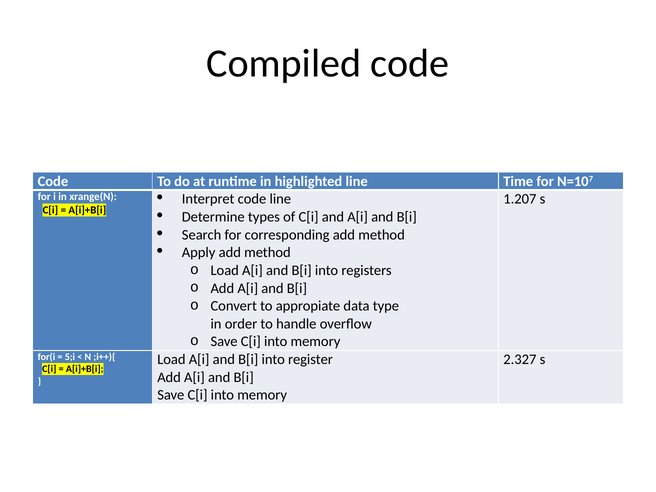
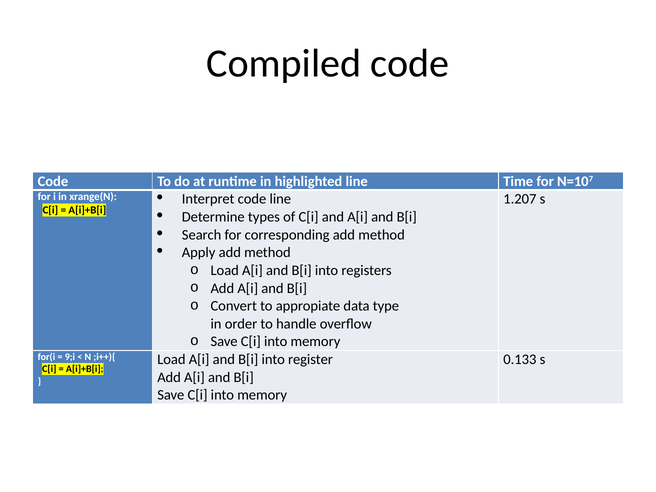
5;i: 5;i -> 9;i
2.327: 2.327 -> 0.133
